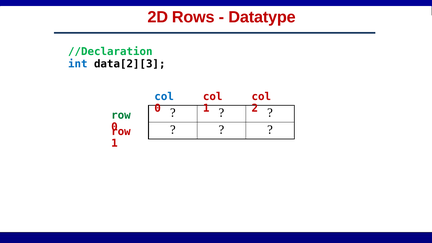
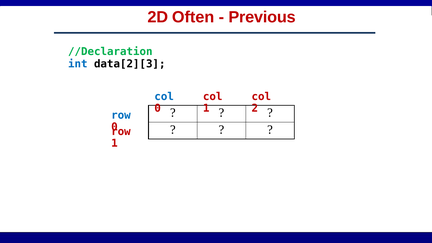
Rows: Rows -> Often
Datatype: Datatype -> Previous
row at (121, 115) colour: green -> blue
